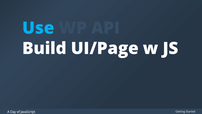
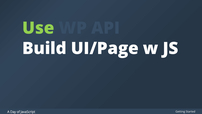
Use colour: light blue -> light green
